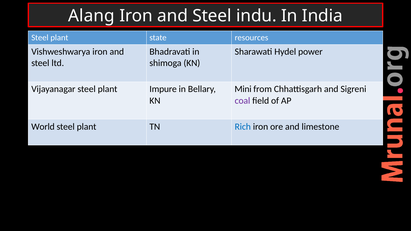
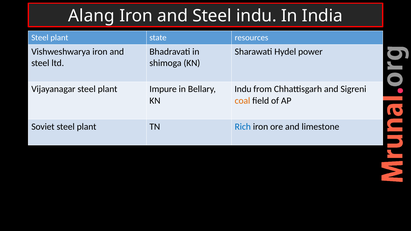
Mini at (243, 89): Mini -> Indu
coal colour: purple -> orange
World: World -> Soviet
